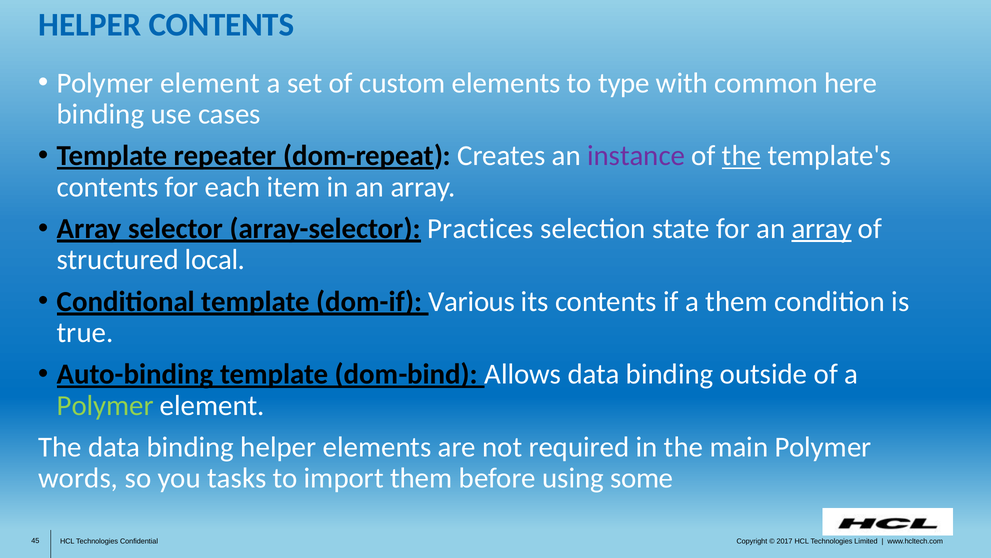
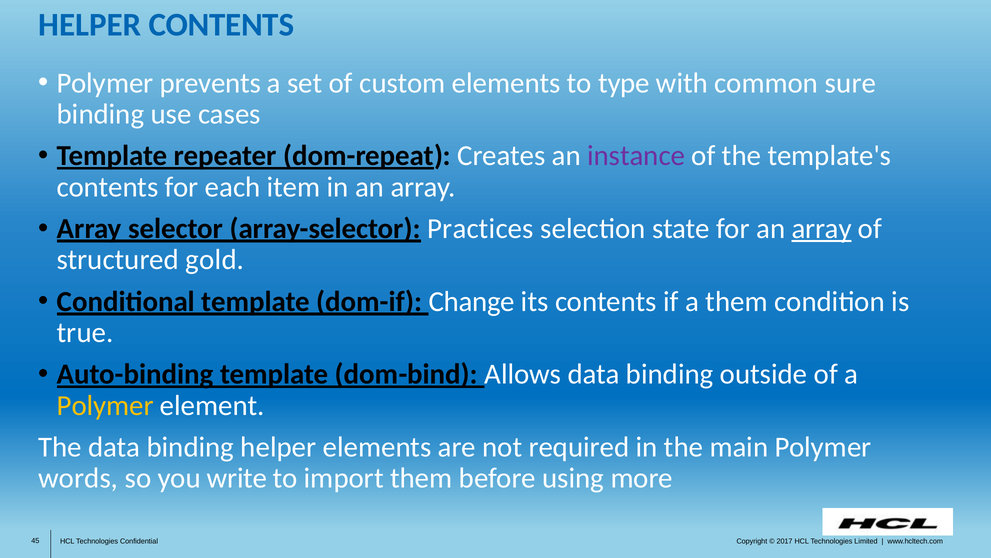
element at (210, 83): element -> prevents
here: here -> sure
the at (742, 156) underline: present -> none
local: local -> gold
Various: Various -> Change
Polymer at (105, 405) colour: light green -> yellow
tasks: tasks -> write
some: some -> more
